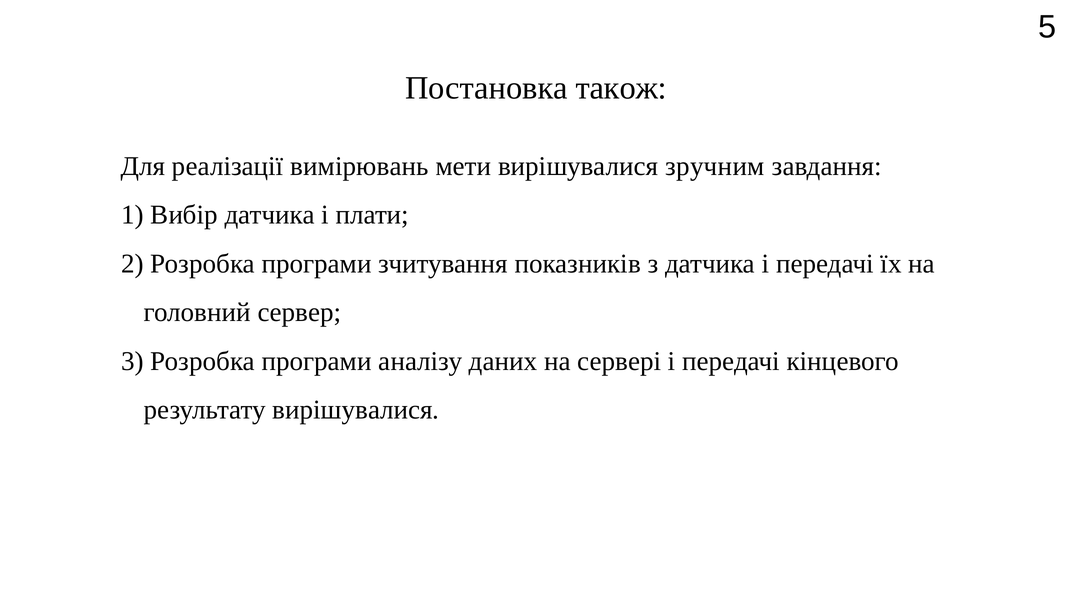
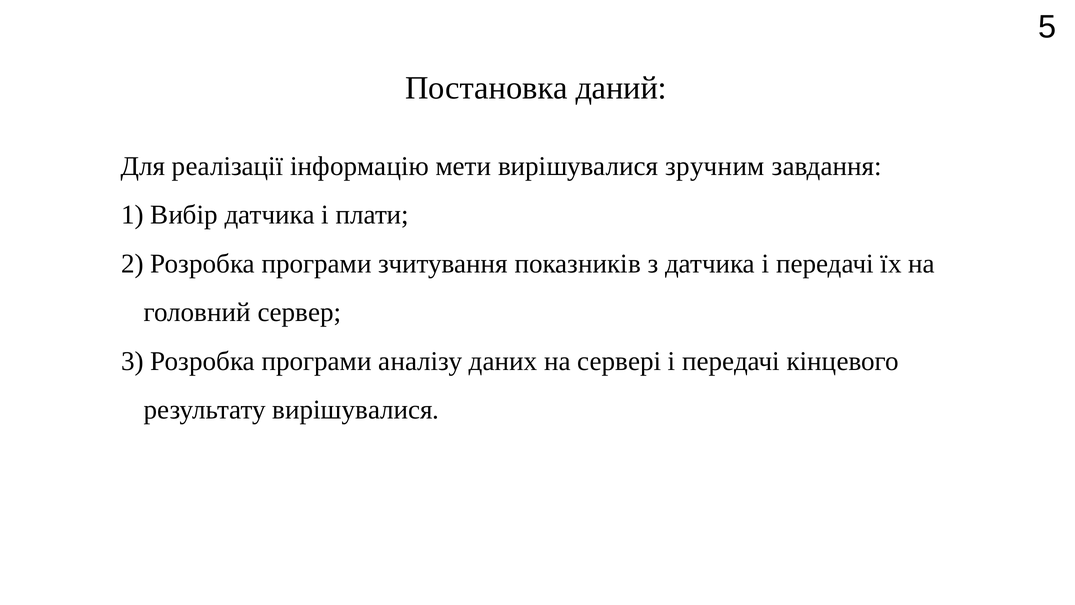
також: також -> даний
вимірювань: вимірювань -> інформацію
